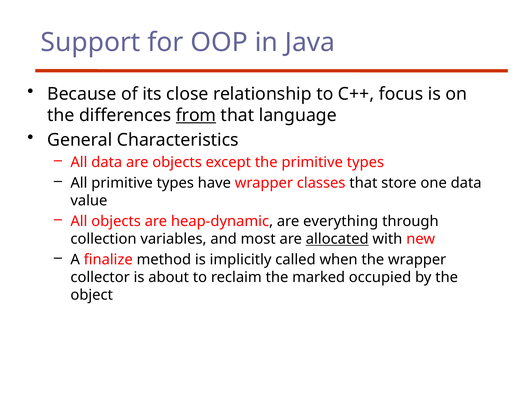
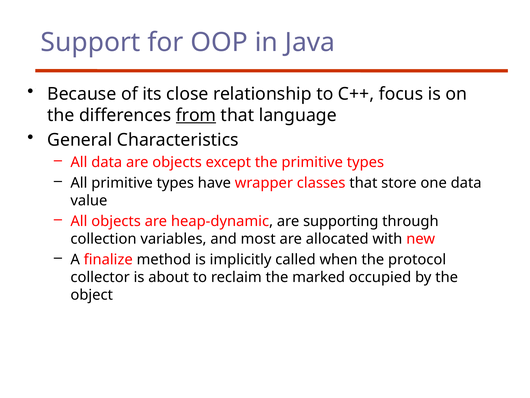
everything: everything -> supporting
allocated underline: present -> none
the wrapper: wrapper -> protocol
